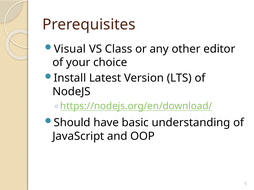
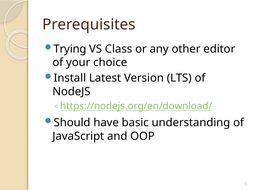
Visual: Visual -> Trying
